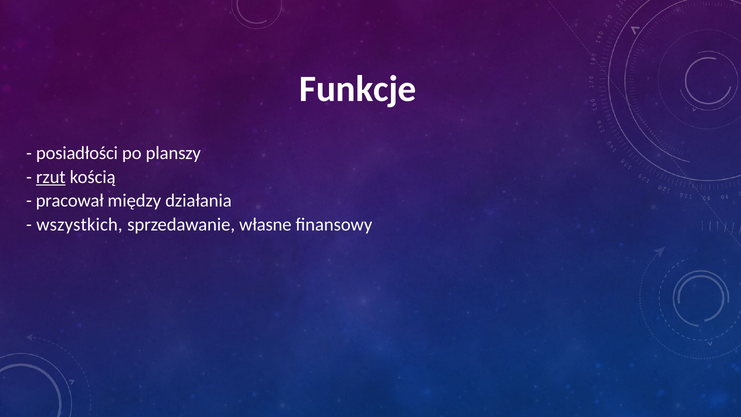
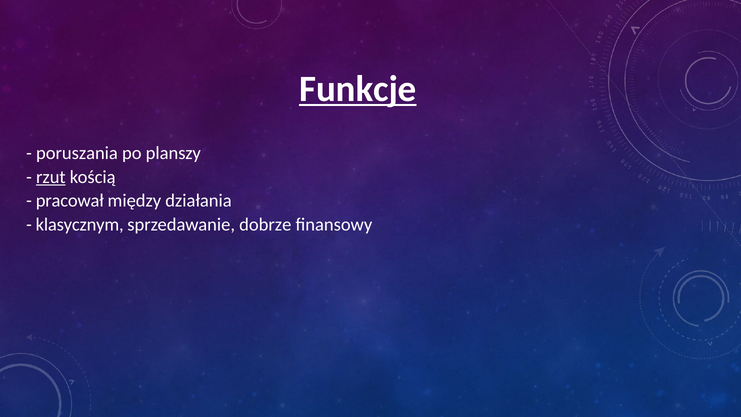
Funkcje underline: none -> present
posiadłości: posiadłości -> poruszania
wszystkich: wszystkich -> klasycznym
własne: własne -> dobrze
